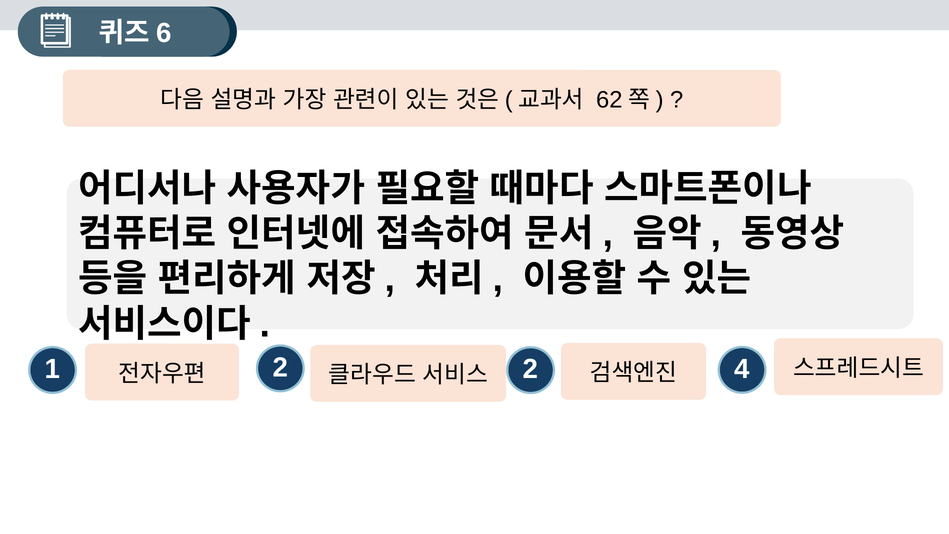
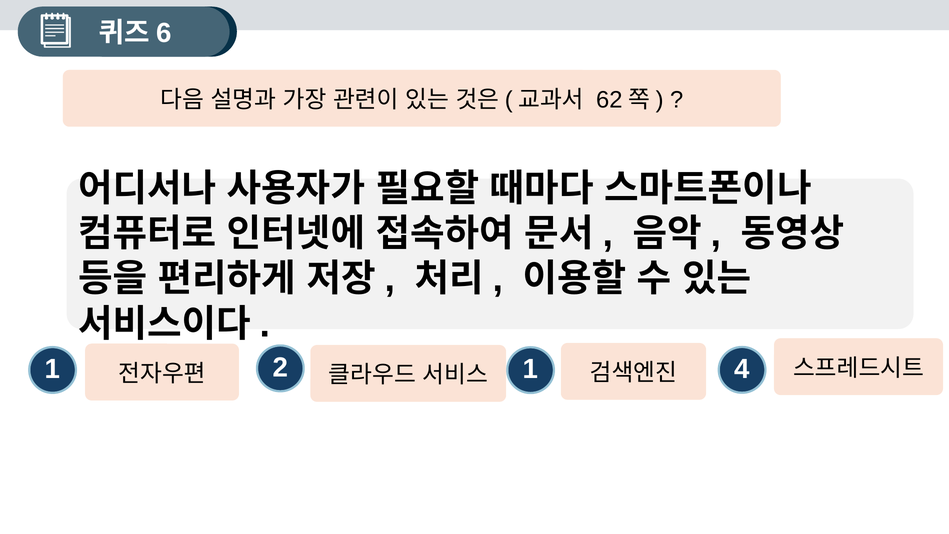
2 2: 2 -> 1
